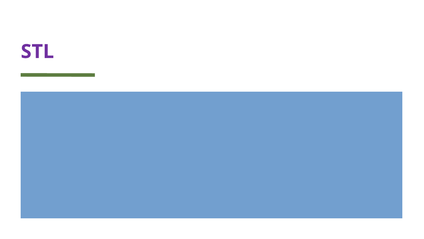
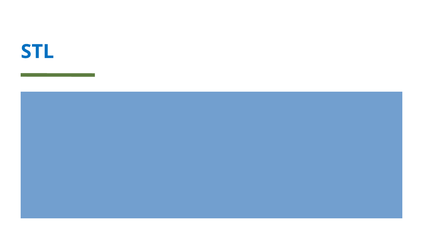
STL colour: purple -> blue
